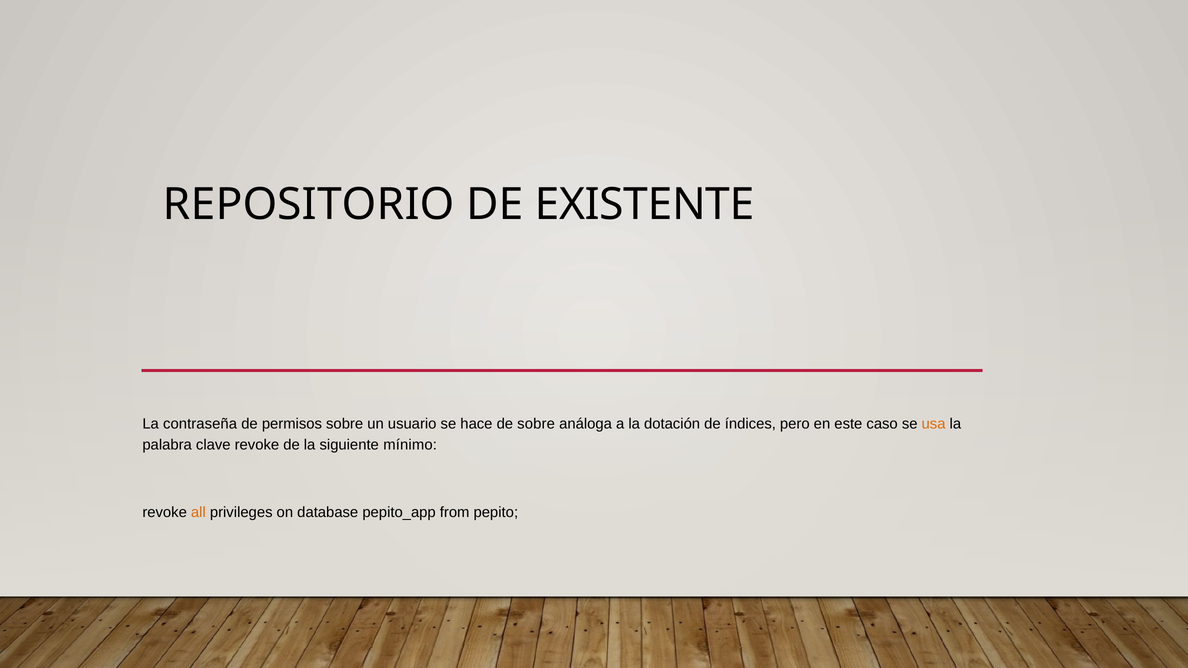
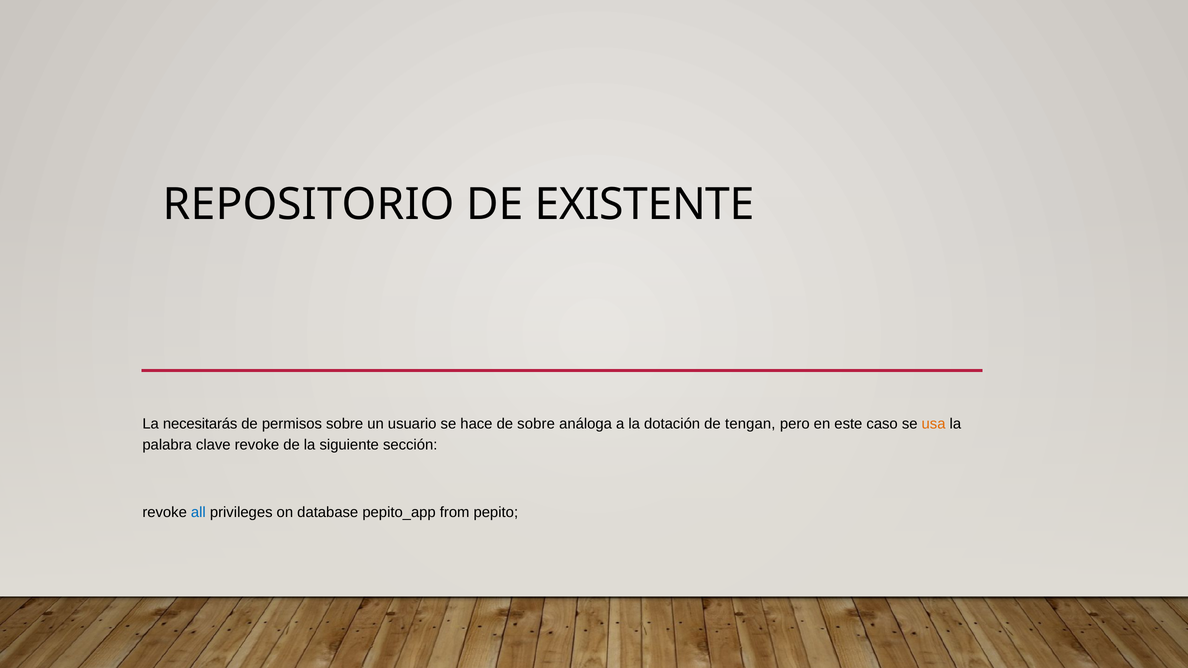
contraseña: contraseña -> necesitarás
índices: índices -> tengan
mínimo: mínimo -> sección
all colour: orange -> blue
